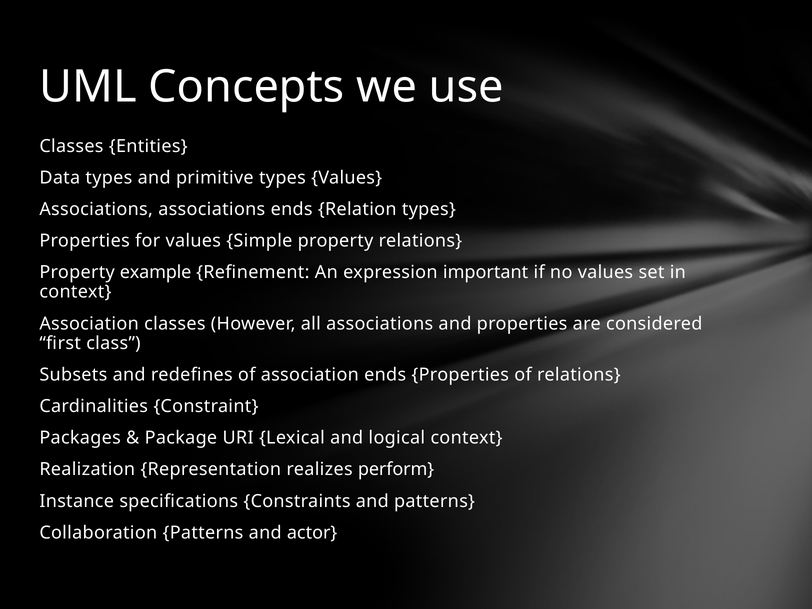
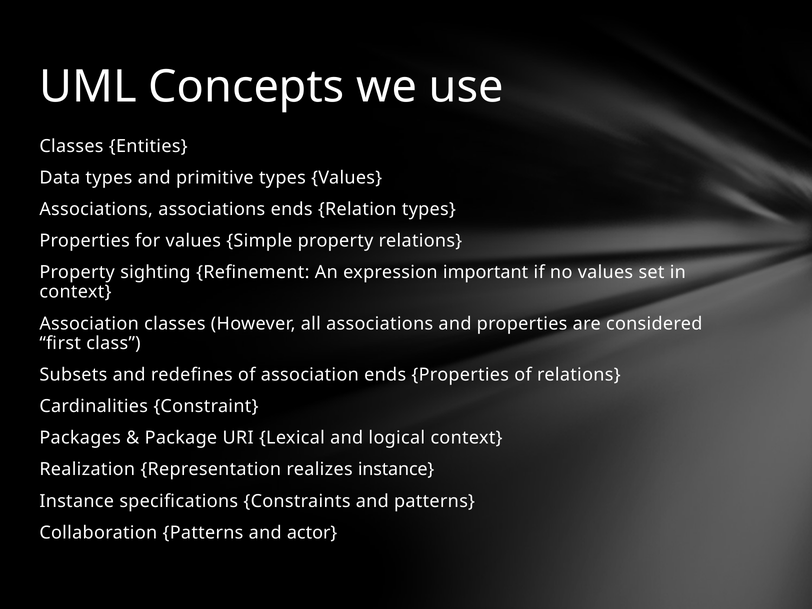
example: example -> sighting
realizes perform: perform -> instance
